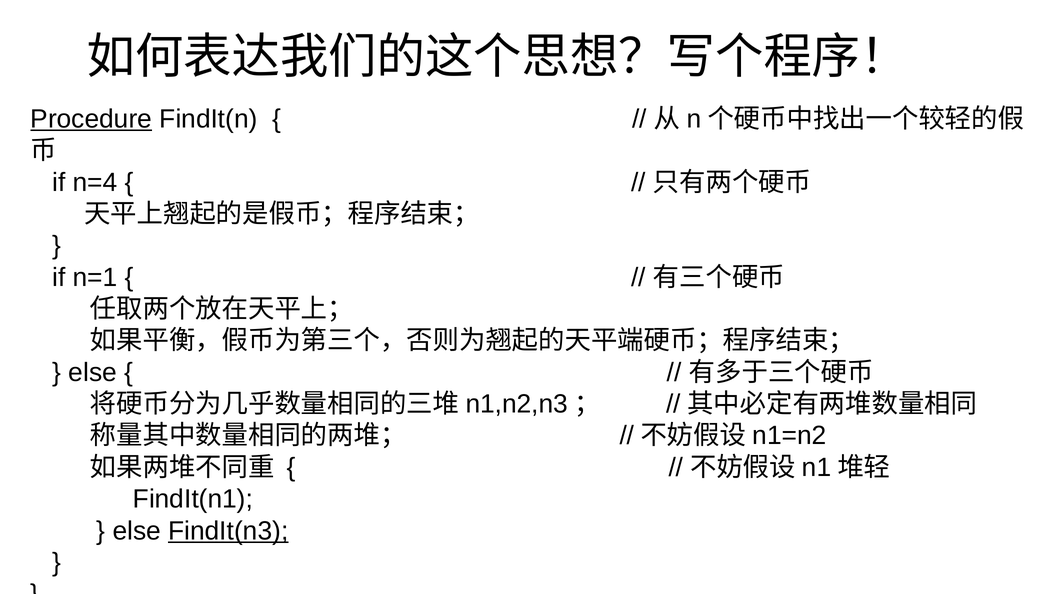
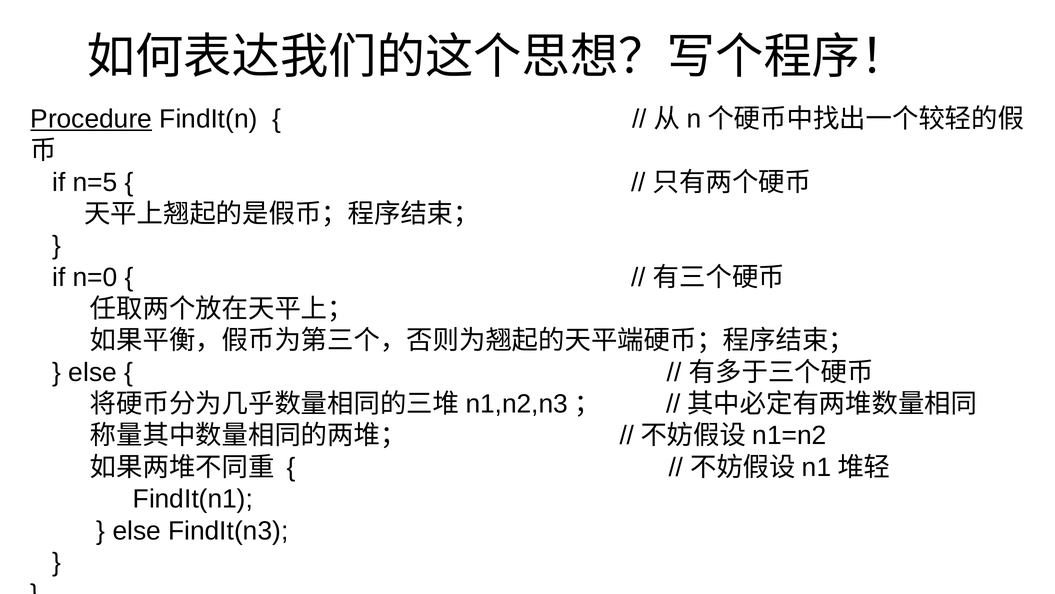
n=4: n=4 -> n=5
n=1: n=1 -> n=0
FindIt(n3 underline: present -> none
